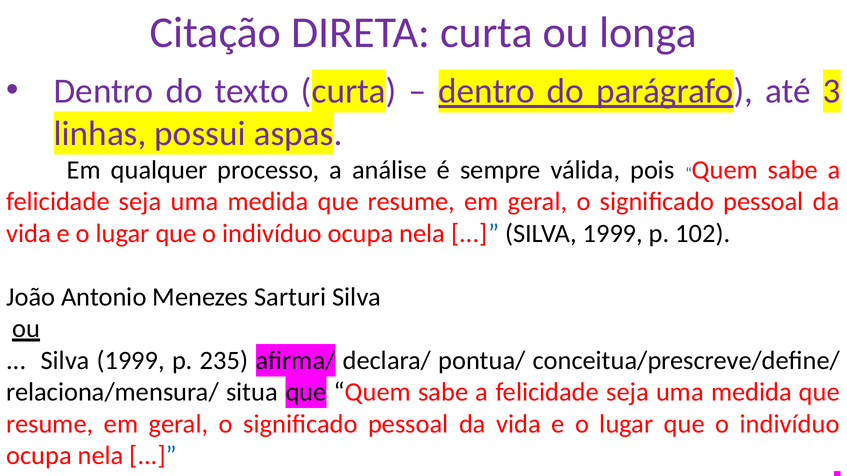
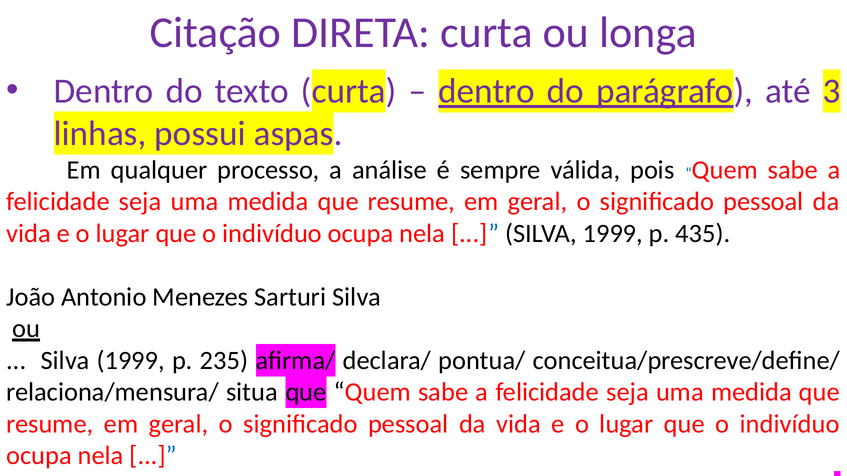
102: 102 -> 435
